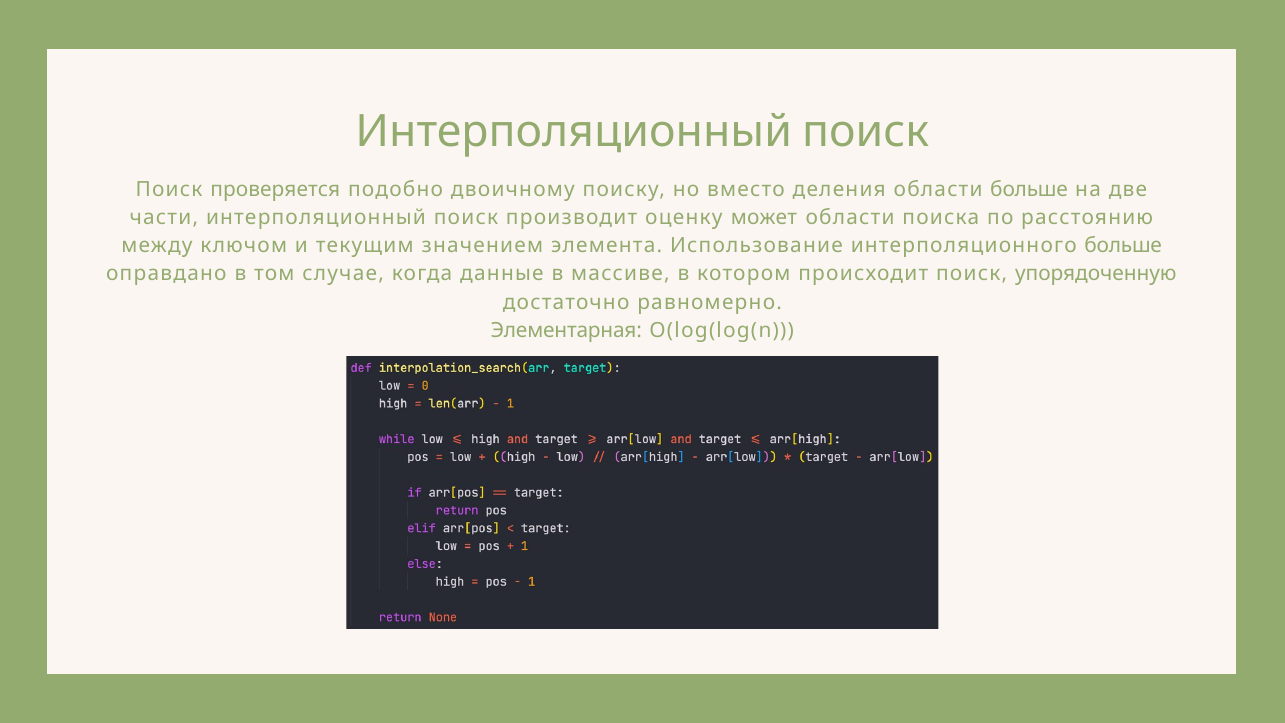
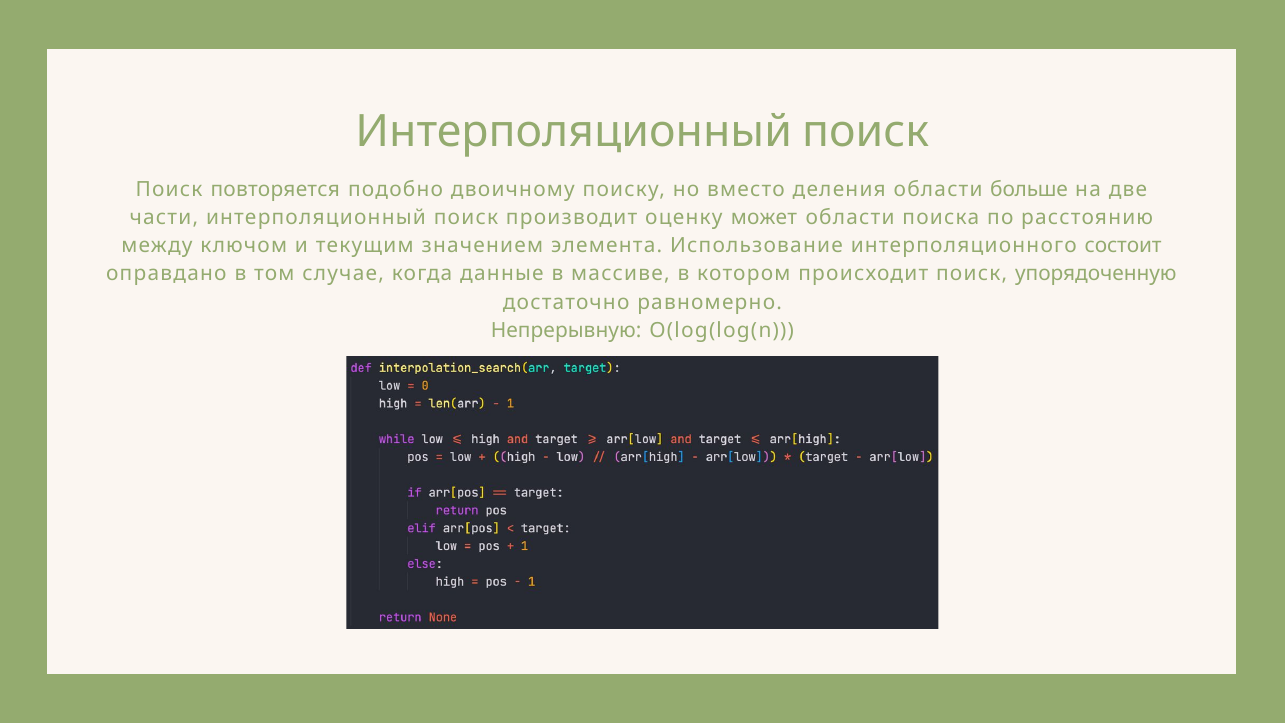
проверяется: проверяется -> повторяется
интерполяционного больше: больше -> состоит
Элементарная: Элементарная -> Непрерывную
